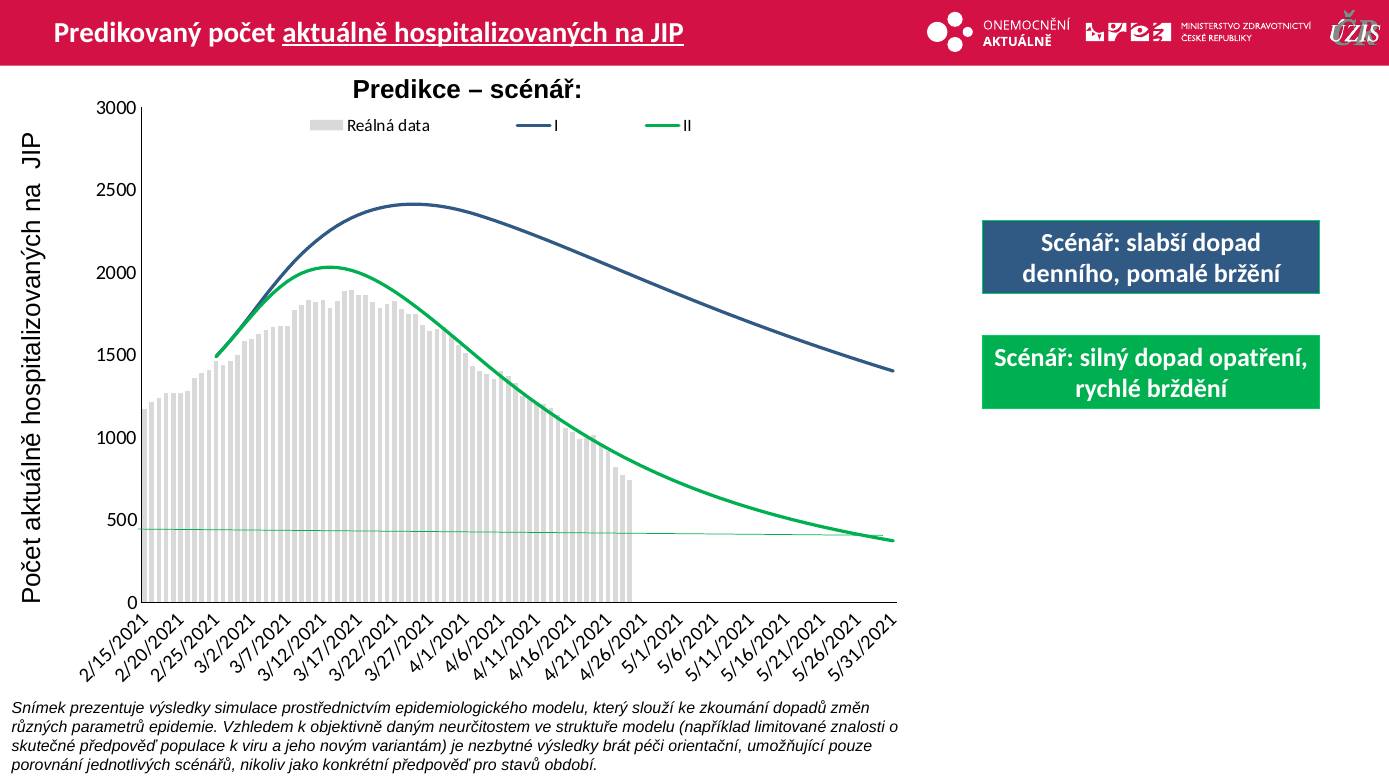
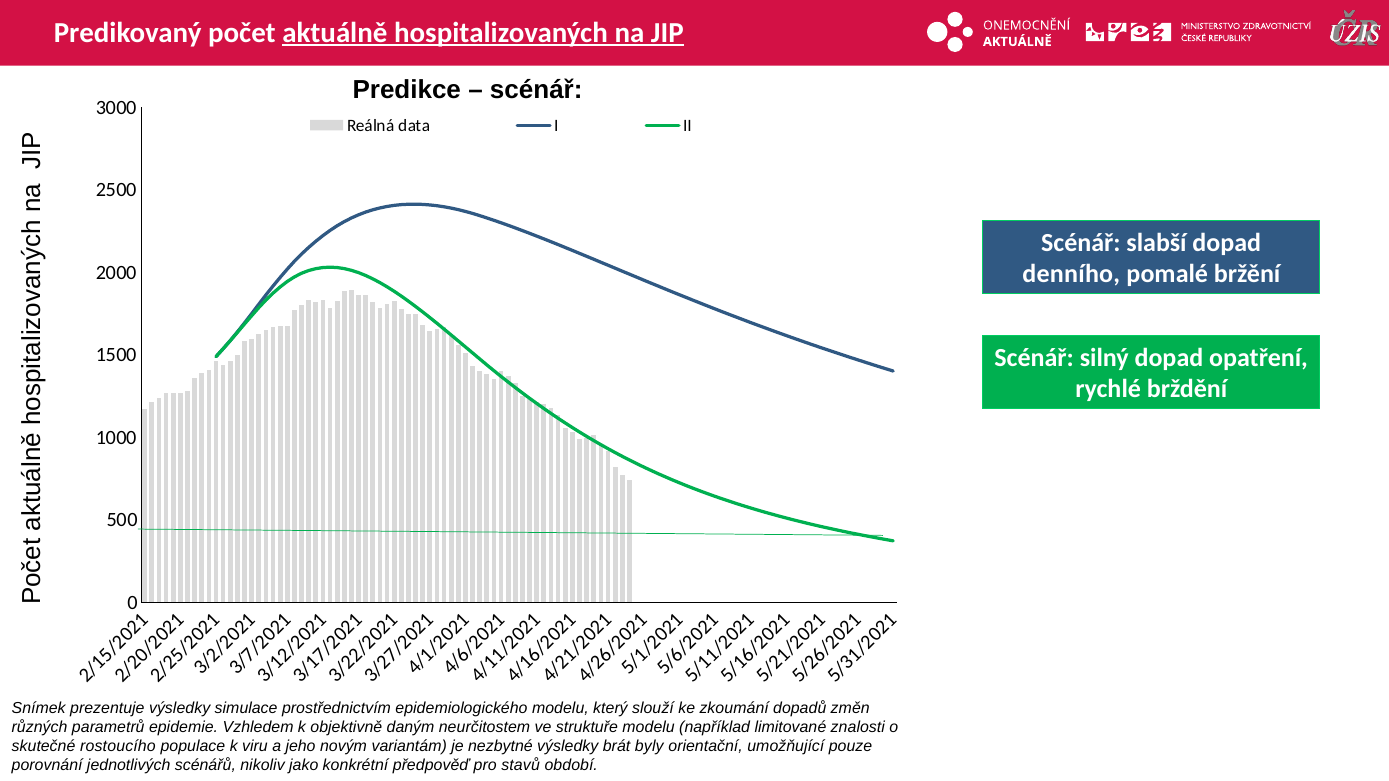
skutečné předpověď: předpověď -> rostoucího
péči: péči -> byly
